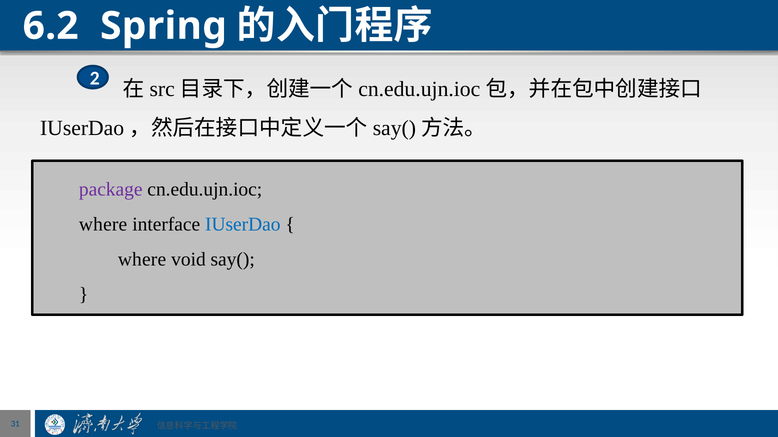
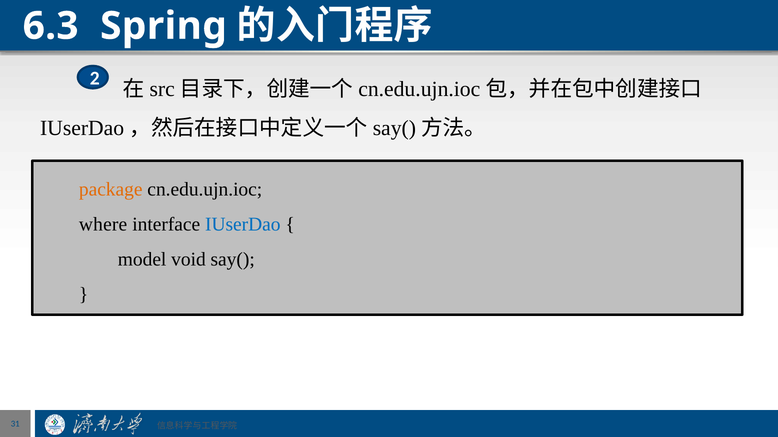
6.2: 6.2 -> 6.3
package colour: purple -> orange
where at (142, 260): where -> model
